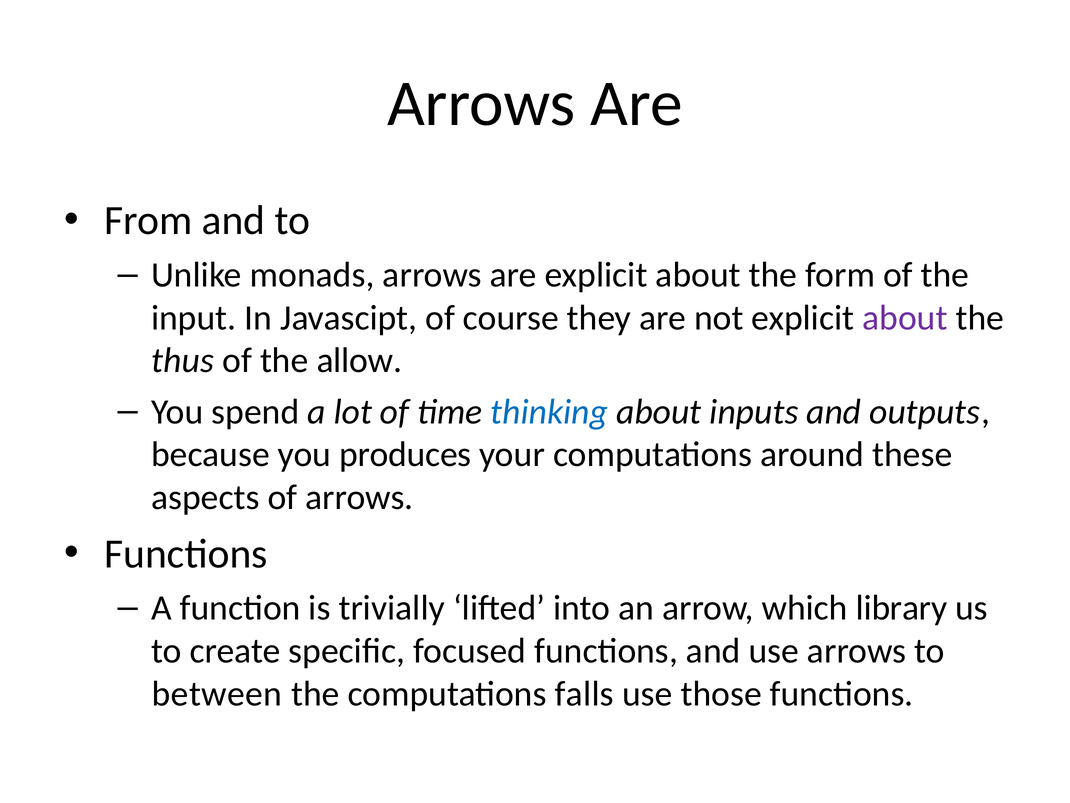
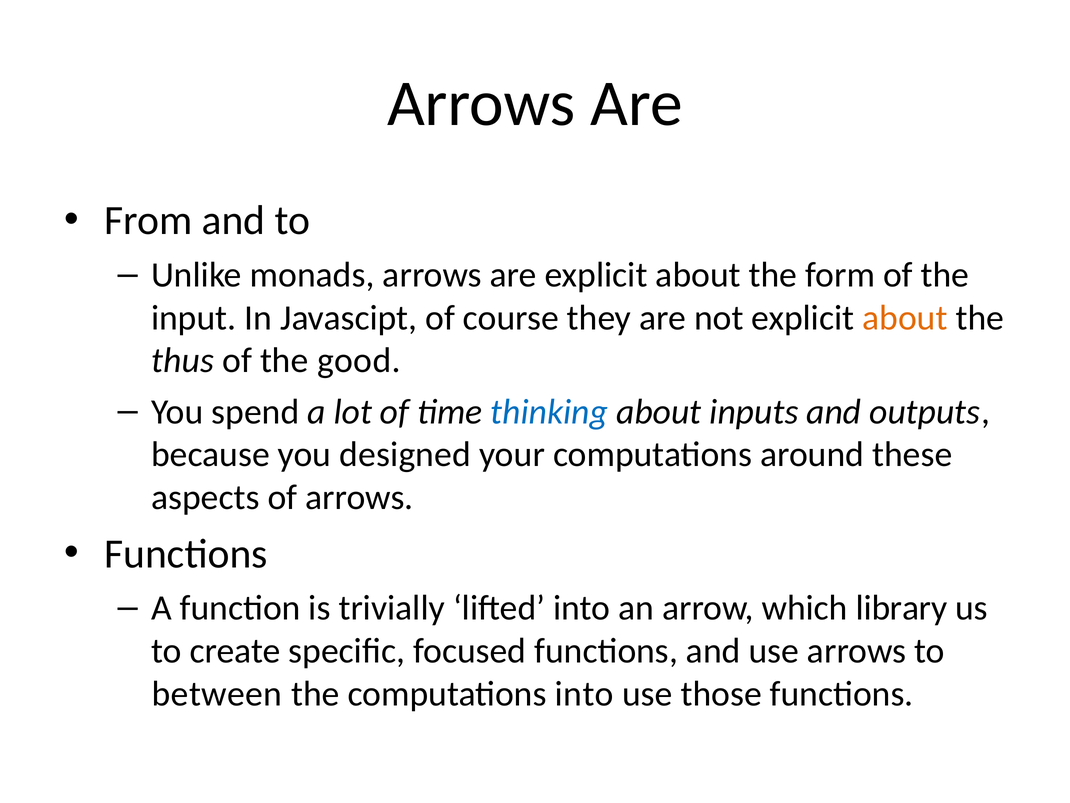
about at (905, 318) colour: purple -> orange
allow: allow -> good
produces: produces -> designed
computations falls: falls -> into
